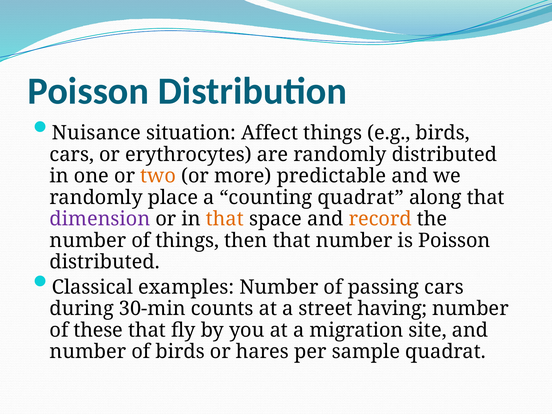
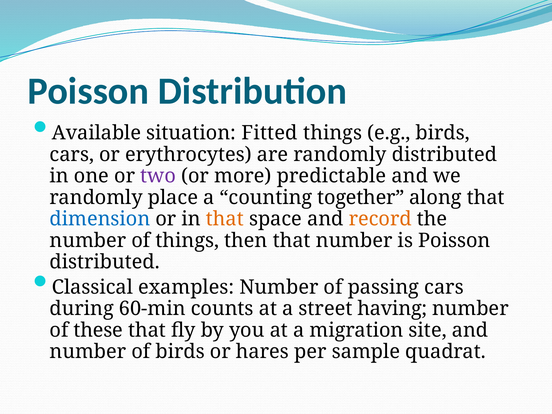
Nuisance: Nuisance -> Available
Affect: Affect -> Fitted
two colour: orange -> purple
counting quadrat: quadrat -> together
dimension colour: purple -> blue
30-min: 30-min -> 60-min
